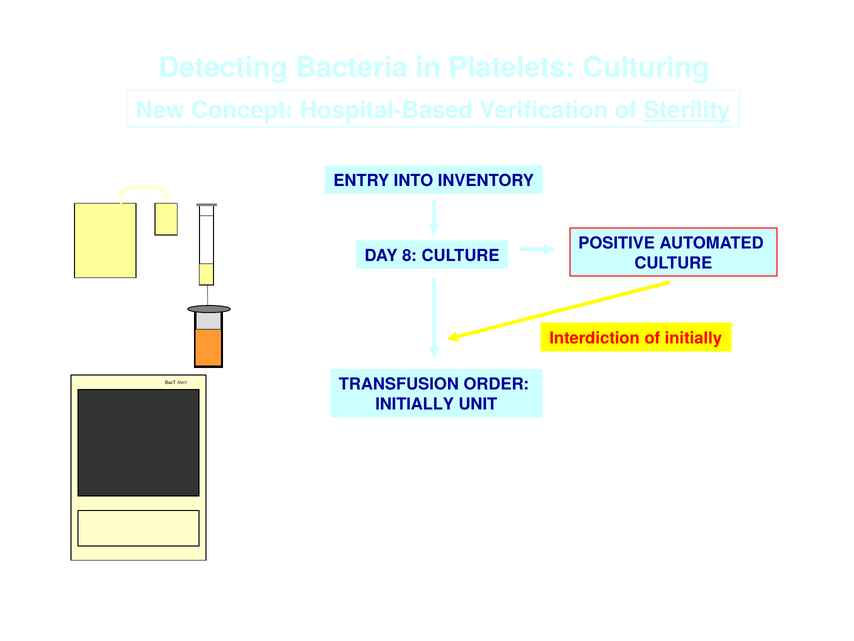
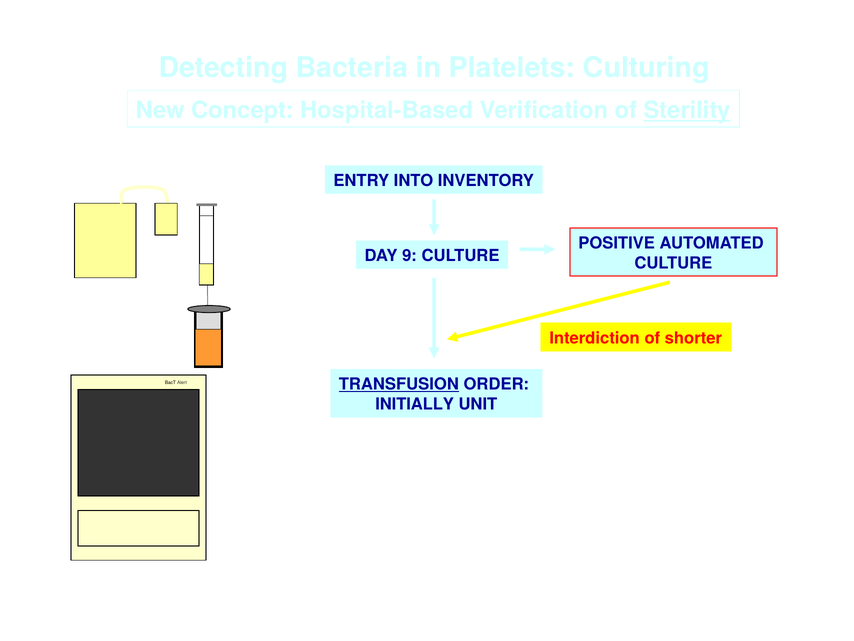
8: 8 -> 9
initially at (693, 338): initially -> shorter
TRANSFUSION underline: none -> present
